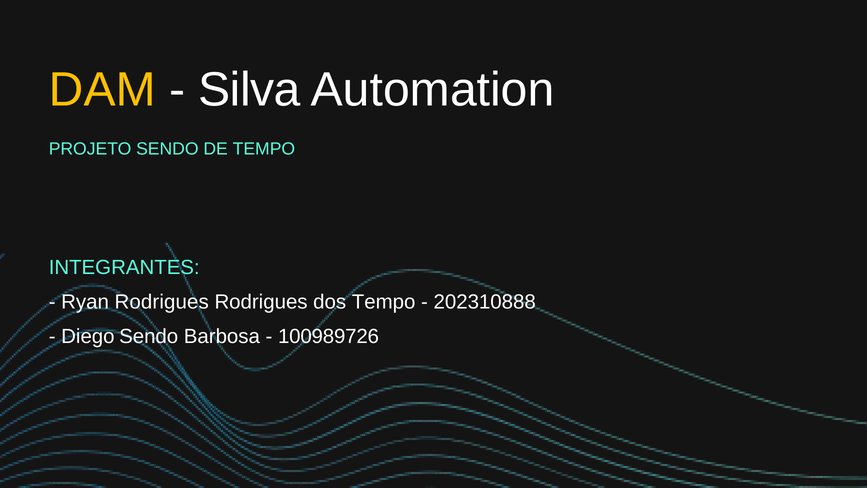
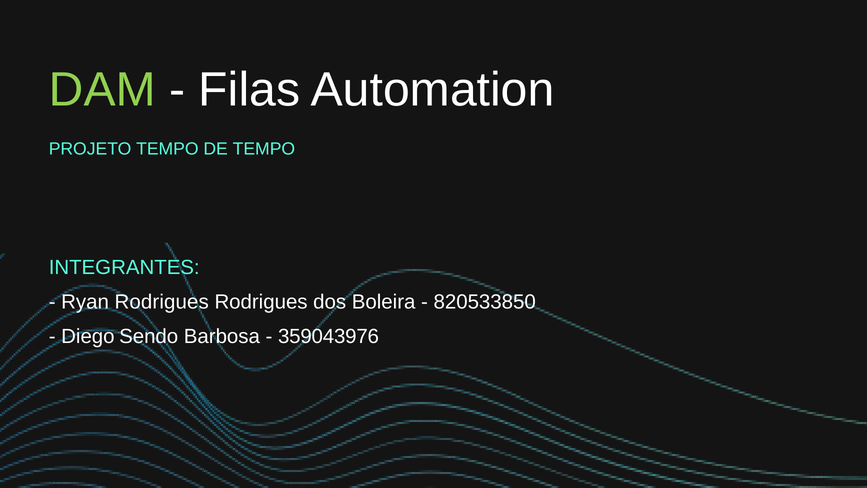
DAM colour: yellow -> light green
Silva: Silva -> Filas
PROJETO SENDO: SENDO -> TEMPO
dos Tempo: Tempo -> Boleira
202310888: 202310888 -> 820533850
100989726: 100989726 -> 359043976
